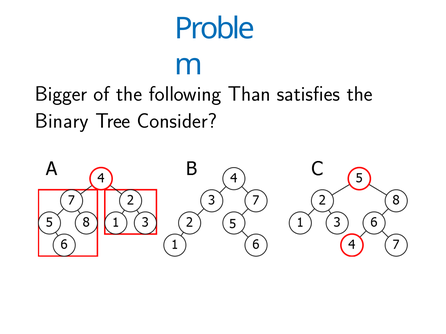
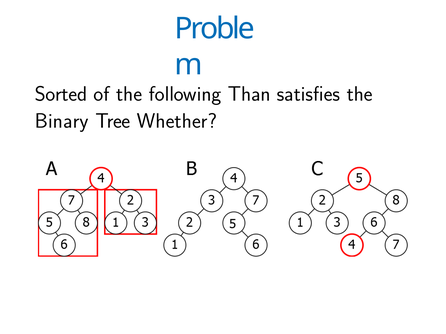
Bigger: Bigger -> Sorted
Consider: Consider -> Whether
